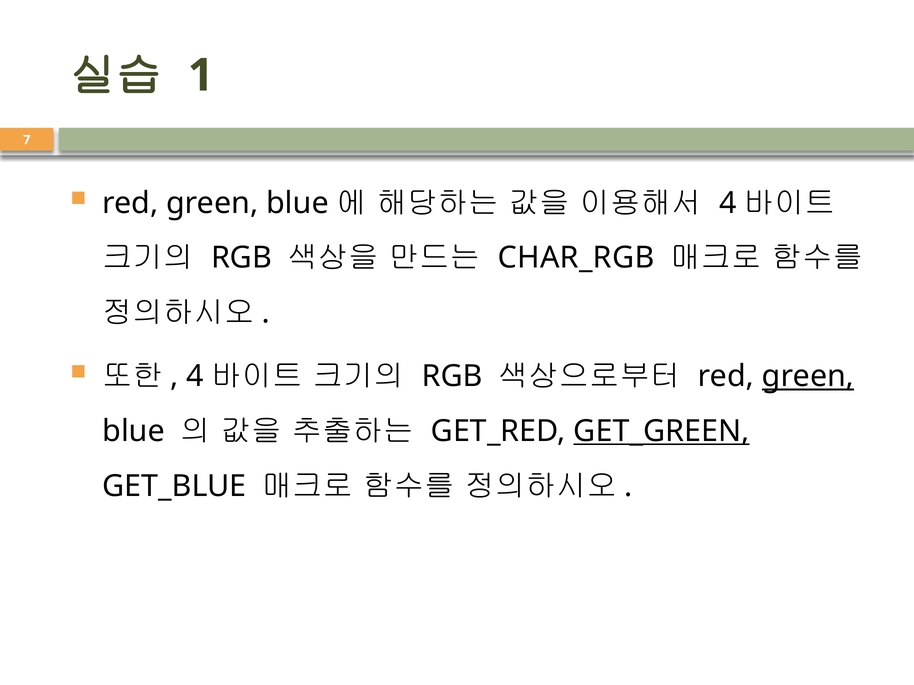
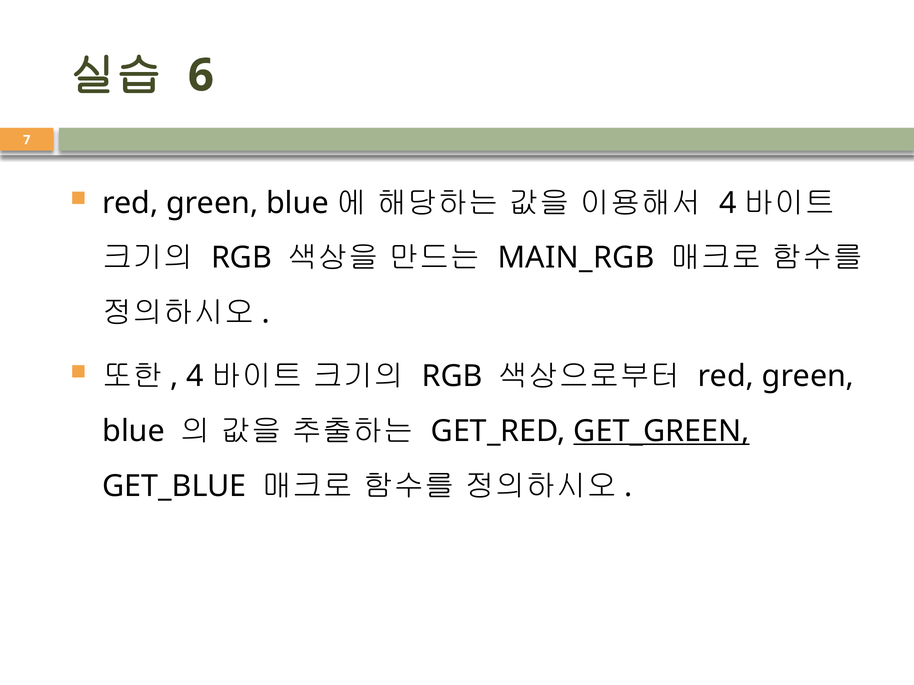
1: 1 -> 6
CHAR_RGB: CHAR_RGB -> MAIN_RGB
green at (808, 377) underline: present -> none
